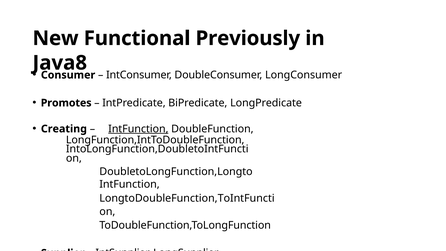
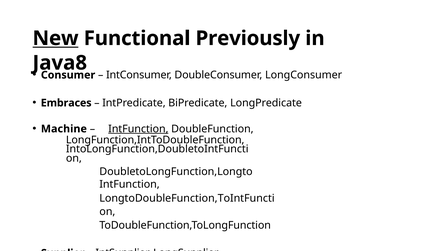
New underline: none -> present
Promotes: Promotes -> Embraces
Creating: Creating -> Machine
